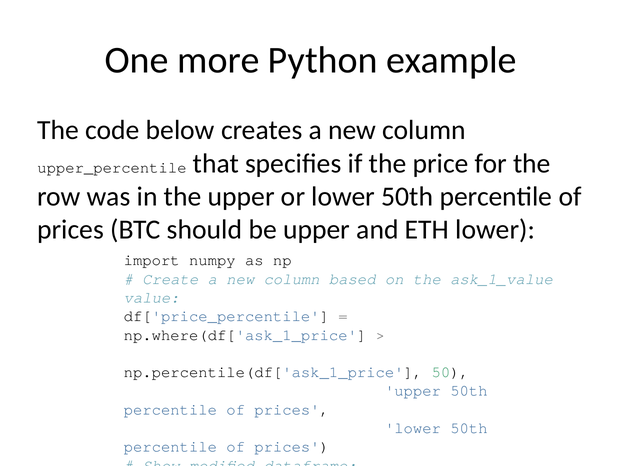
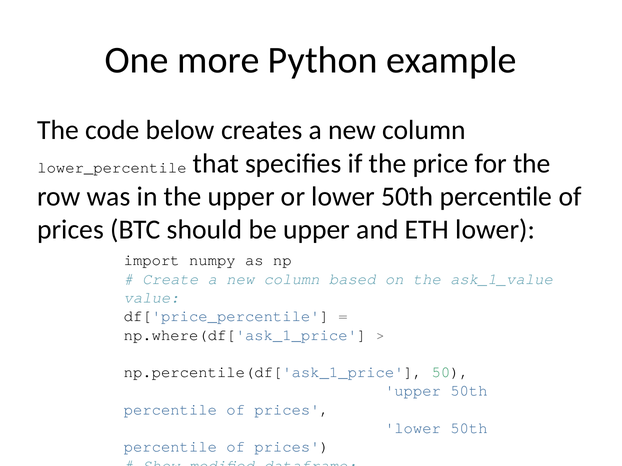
upper_percentile: upper_percentile -> lower_percentile
